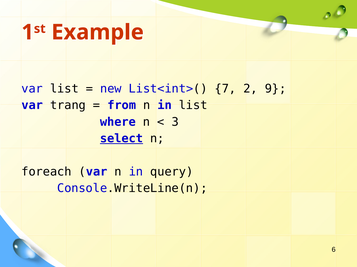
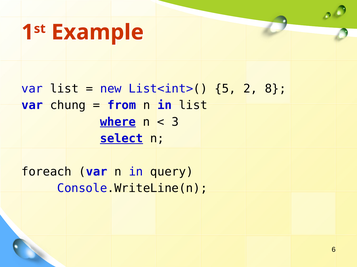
7: 7 -> 5
9: 9 -> 8
trang: trang -> chung
where underline: none -> present
